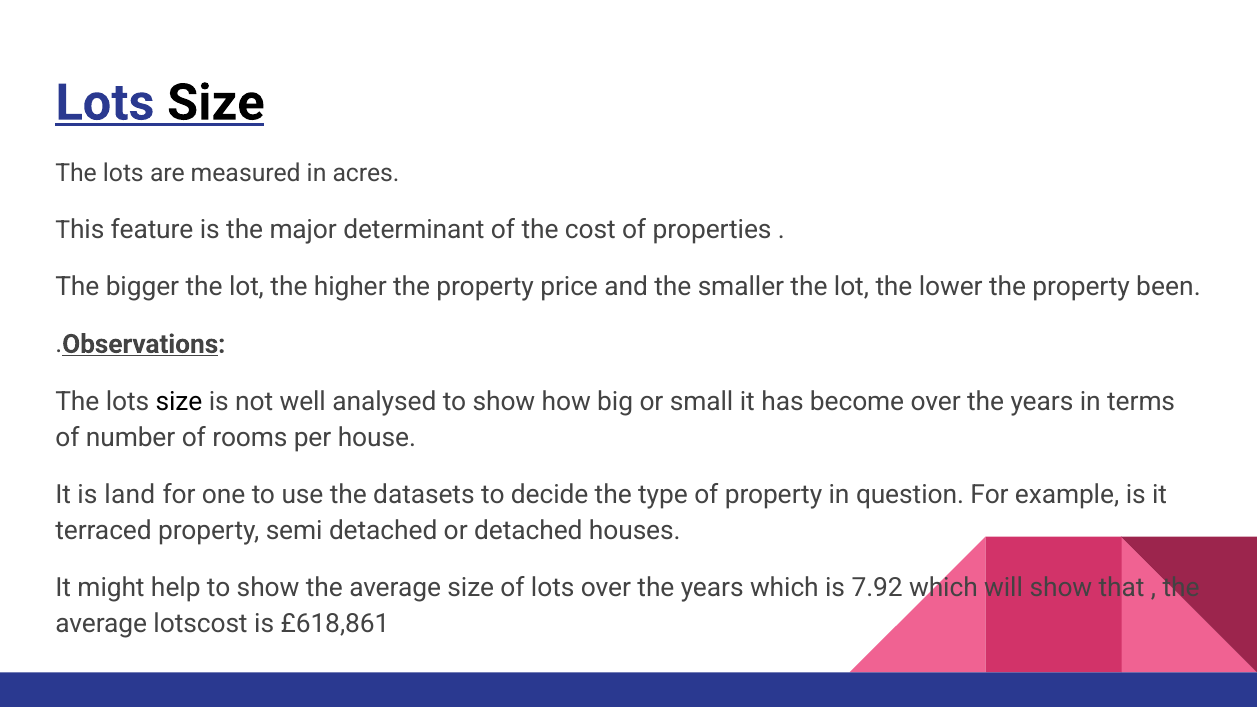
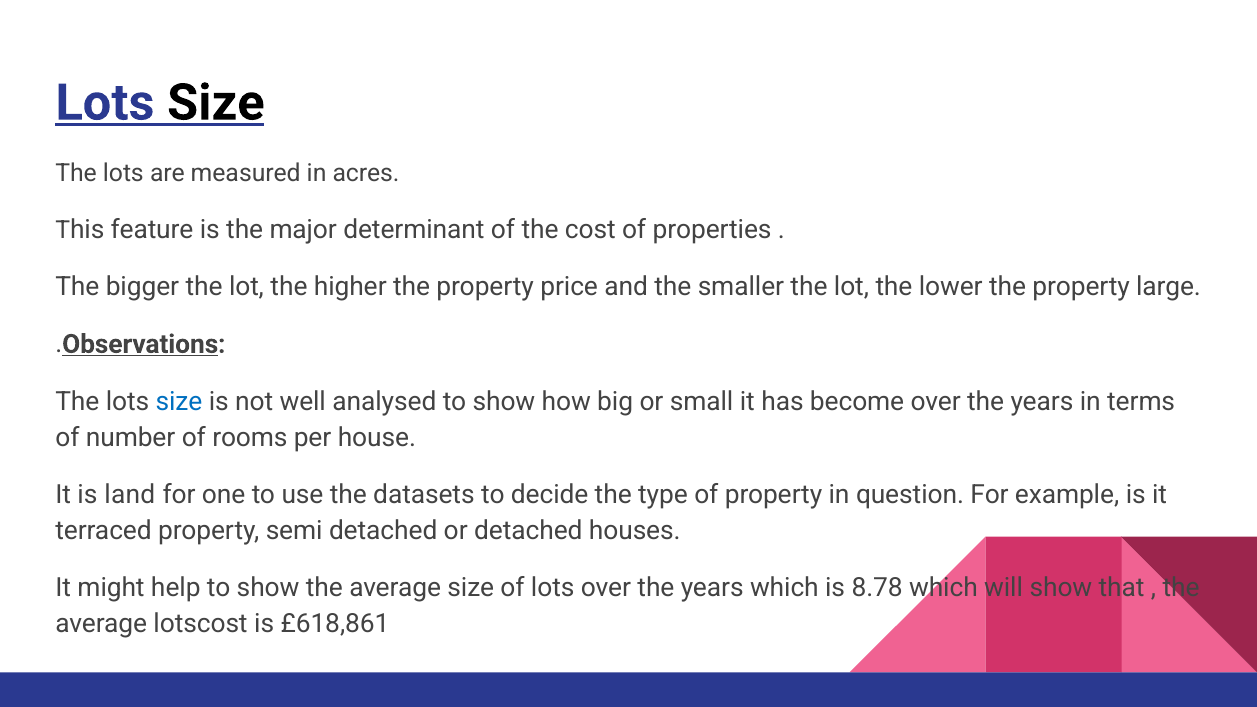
been: been -> large
size at (179, 401) colour: black -> blue
7.92: 7.92 -> 8.78
